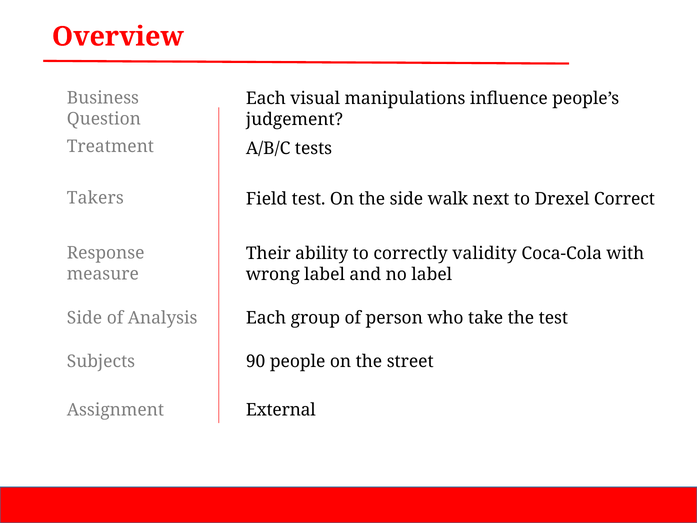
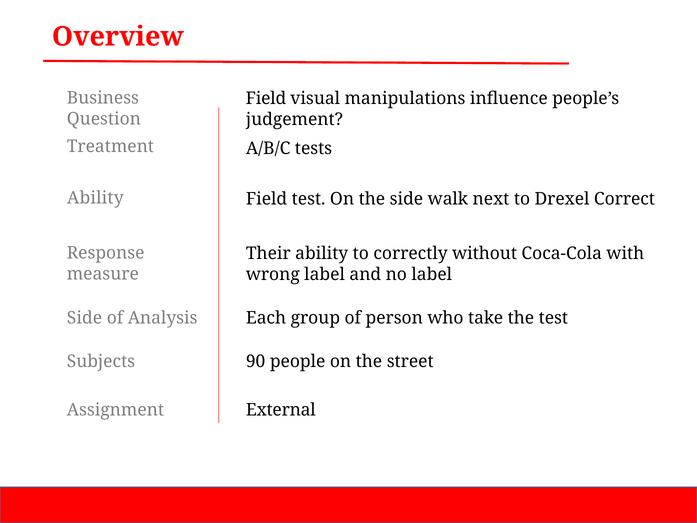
Each at (266, 99): Each -> Field
Takers at (95, 198): Takers -> Ability
validity: validity -> without
